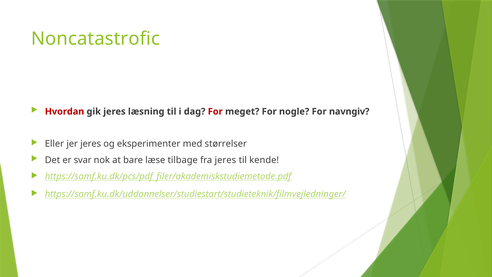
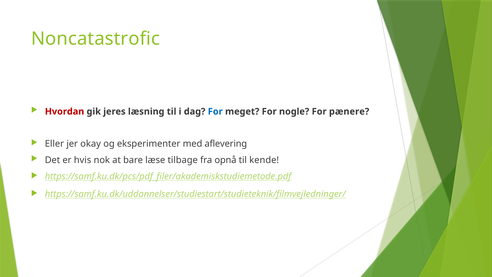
For at (215, 111) colour: red -> blue
navngiv: navngiv -> pænere
jer jeres: jeres -> okay
størrelser: størrelser -> aflevering
svar: svar -> hvis
fra jeres: jeres -> opnå
